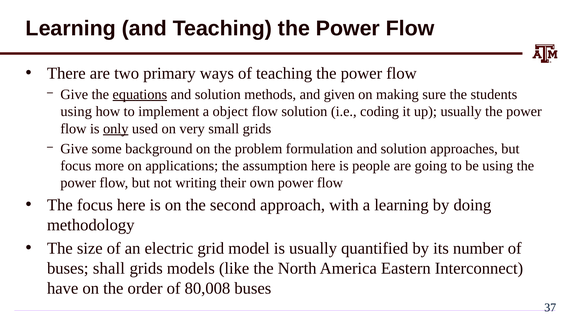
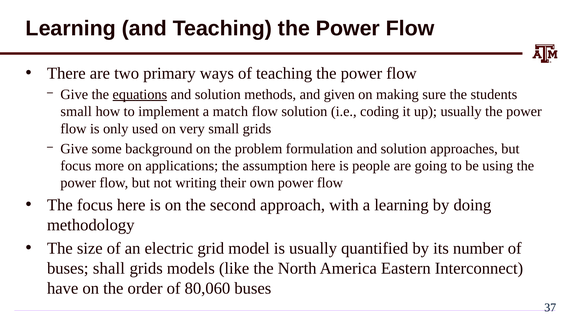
using at (76, 111): using -> small
object: object -> match
only underline: present -> none
80,008: 80,008 -> 80,060
